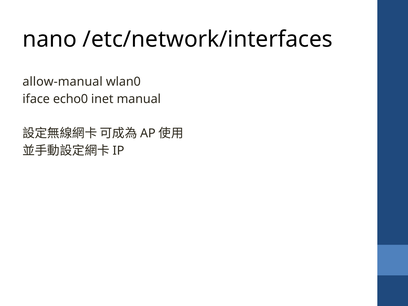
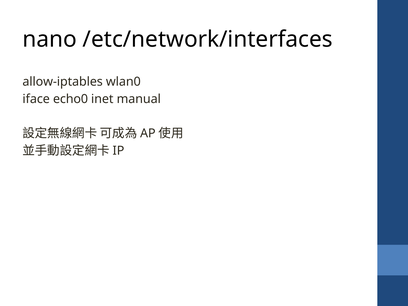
allow-manual: allow-manual -> allow-iptables
